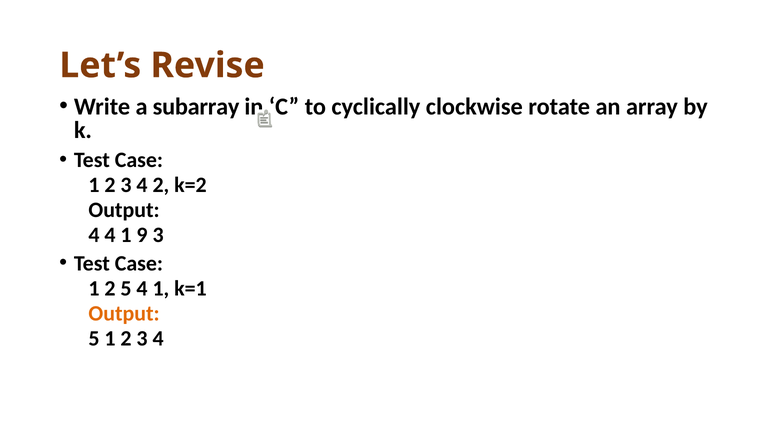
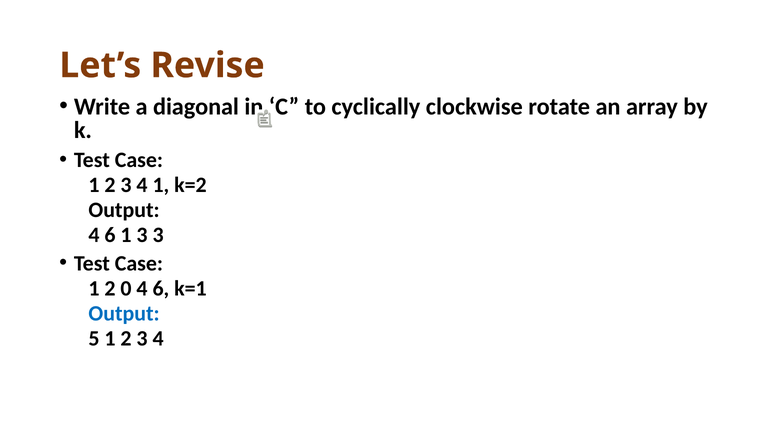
subarray: subarray -> diagonal
4 2: 2 -> 1
4 at (110, 235): 4 -> 6
1 9: 9 -> 3
2 5: 5 -> 0
1 at (161, 288): 1 -> 6
Output at (124, 313) colour: orange -> blue
